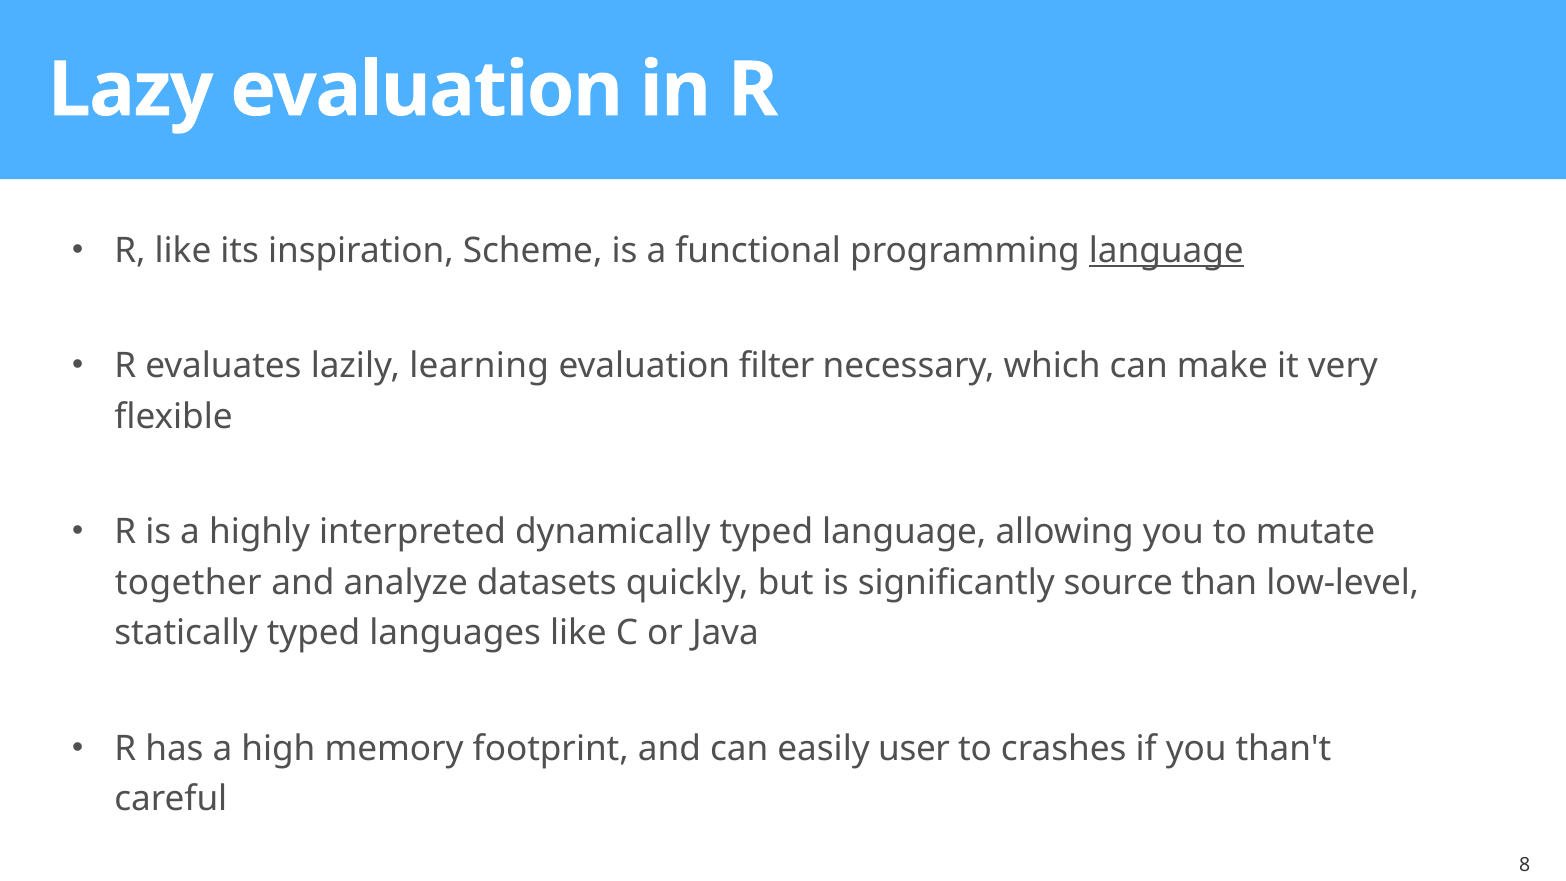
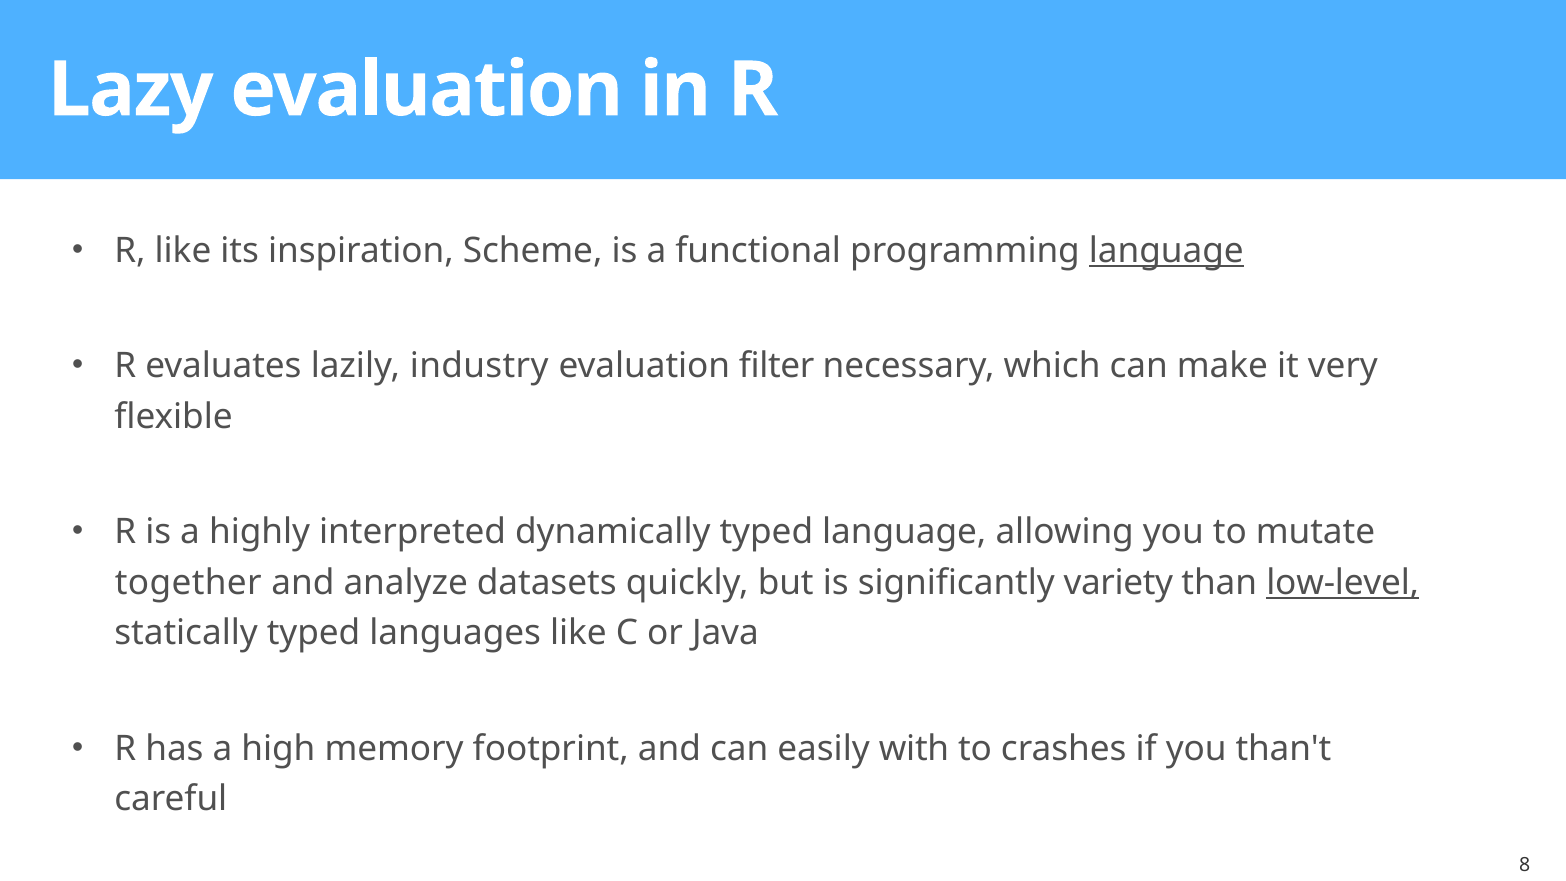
learning: learning -> industry
source: source -> variety
low-level underline: none -> present
user: user -> with
